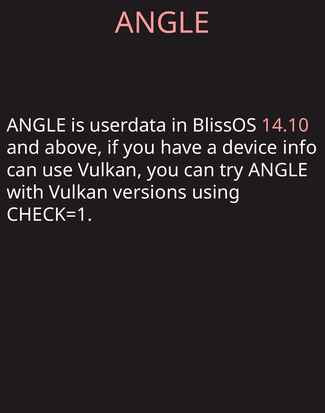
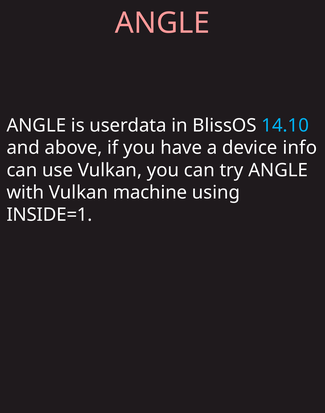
14.10 colour: pink -> light blue
versions: versions -> machine
CHECK=1: CHECK=1 -> INSIDE=1
